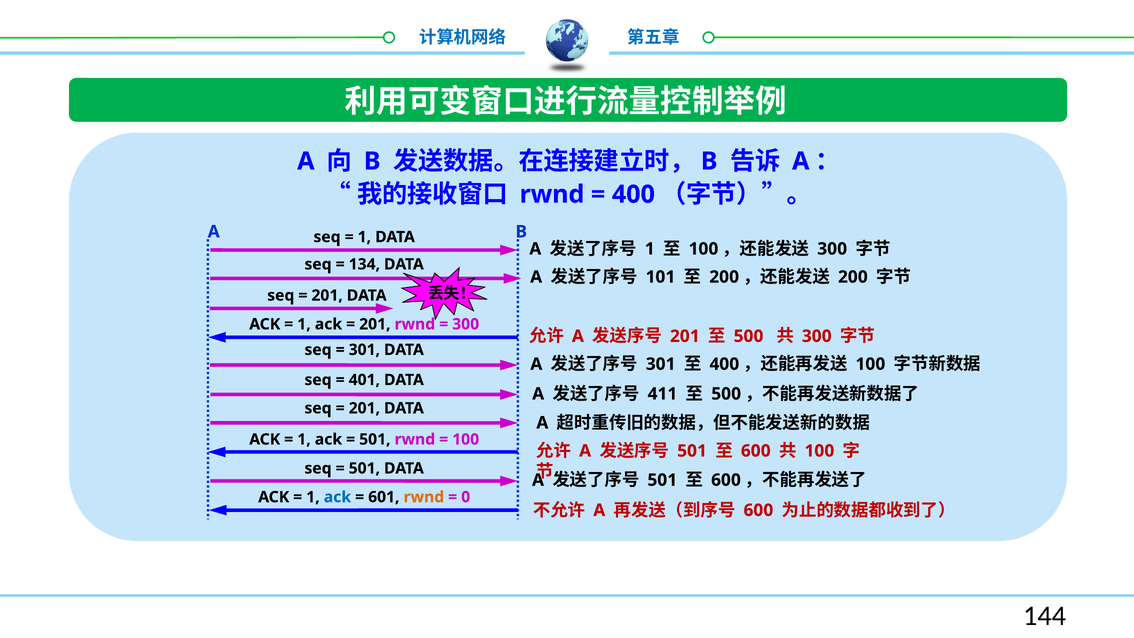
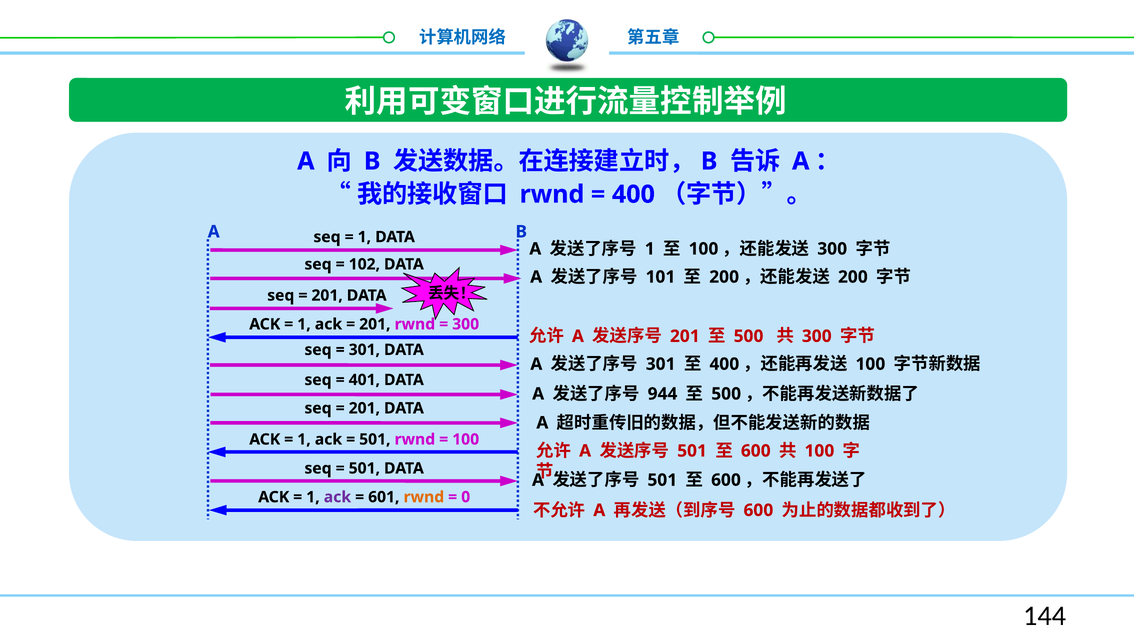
134: 134 -> 102
411: 411 -> 944
ack at (337, 497) colour: blue -> purple
